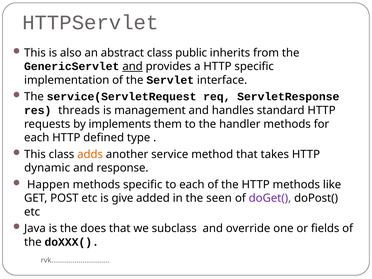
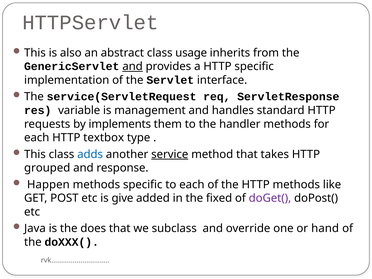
public: public -> usage
threads: threads -> variable
defined: defined -> textbox
adds colour: orange -> blue
service underline: none -> present
dynamic: dynamic -> grouped
seen: seen -> fixed
fields: fields -> hand
